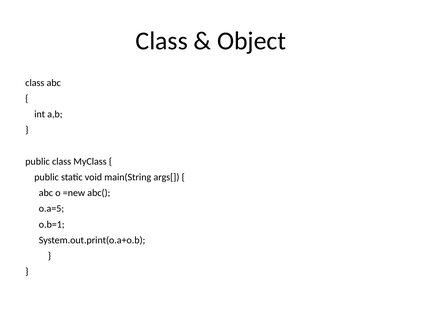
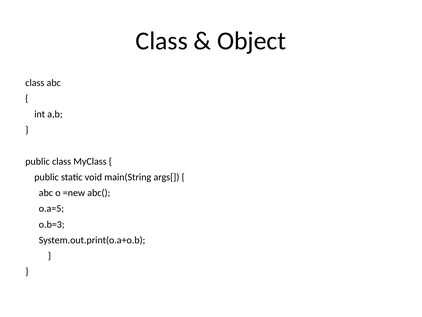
o.b=1: o.b=1 -> o.b=3
